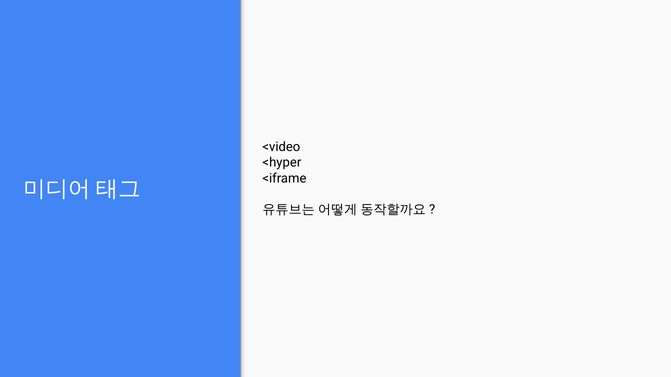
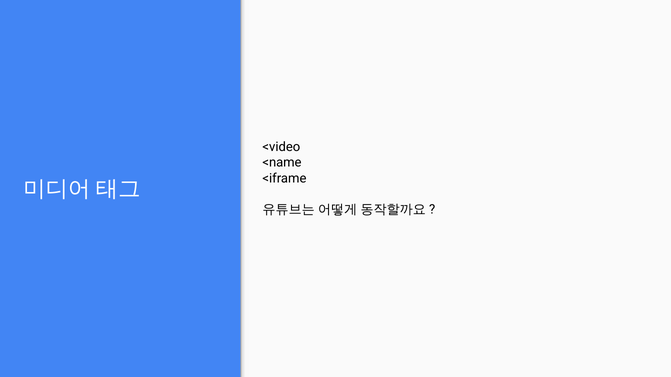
<hyper: <hyper -> <name
